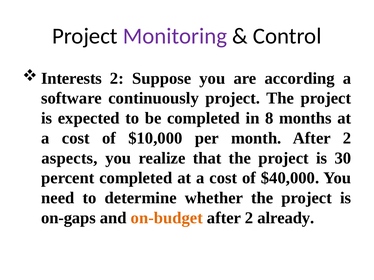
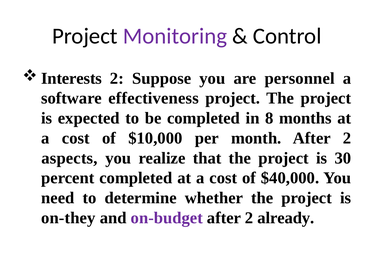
according: according -> personnel
continuously: continuously -> effectiveness
on-gaps: on-gaps -> on-they
on-budget colour: orange -> purple
